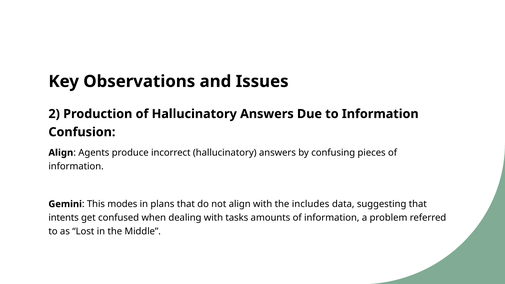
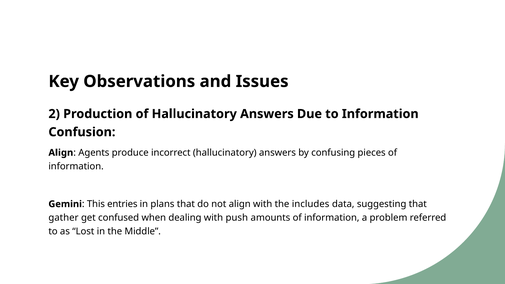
modes: modes -> entries
intents: intents -> gather
tasks: tasks -> push
